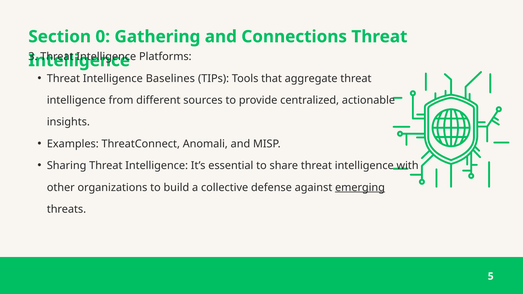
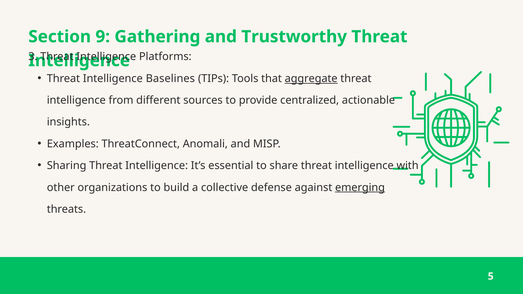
0: 0 -> 9
Connections: Connections -> Trustworthy
aggregate underline: none -> present
